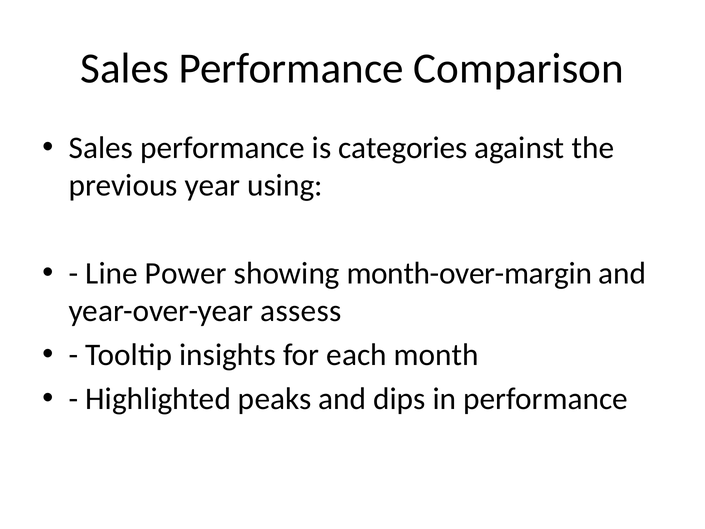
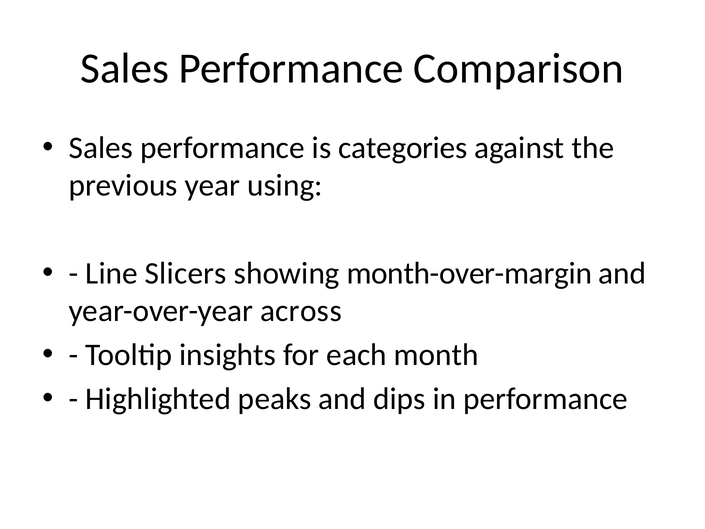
Power: Power -> Slicers
assess: assess -> across
